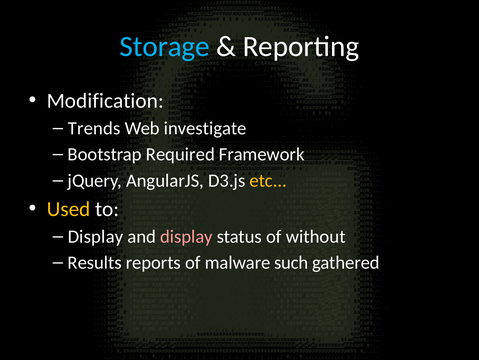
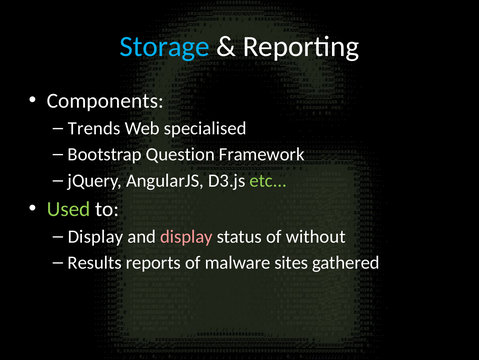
Modification: Modification -> Components
investigate: investigate -> specialised
Required: Required -> Question
etc colour: yellow -> light green
Used colour: yellow -> light green
such: such -> sites
